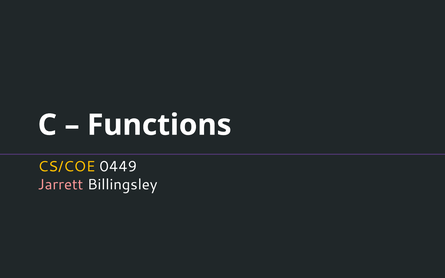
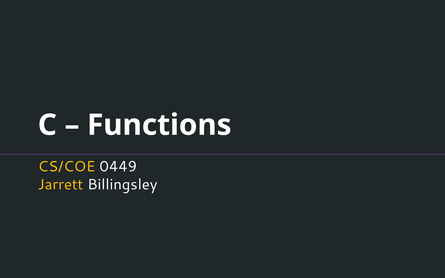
Jarrett colour: pink -> yellow
